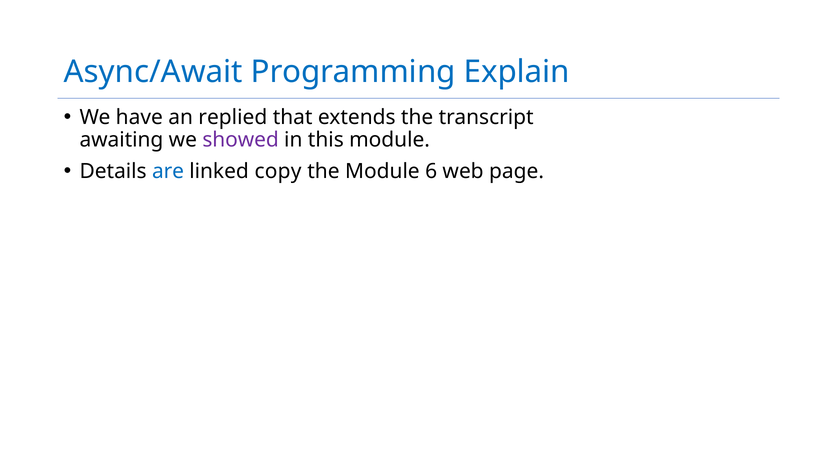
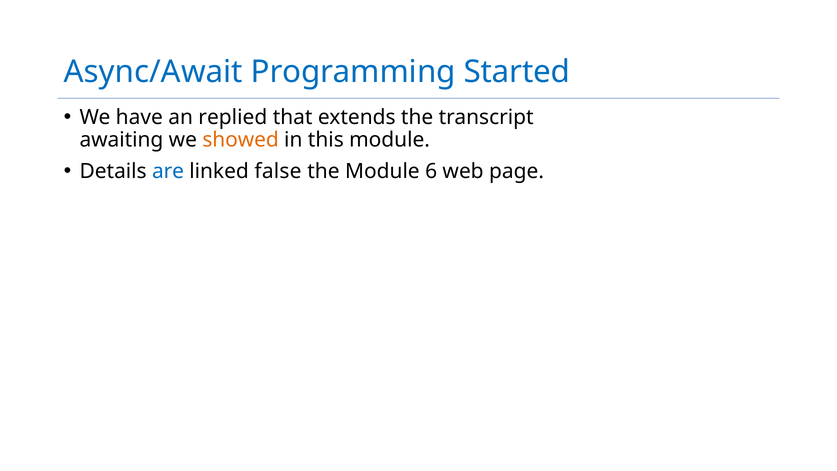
Explain: Explain -> Started
showed colour: purple -> orange
copy: copy -> false
